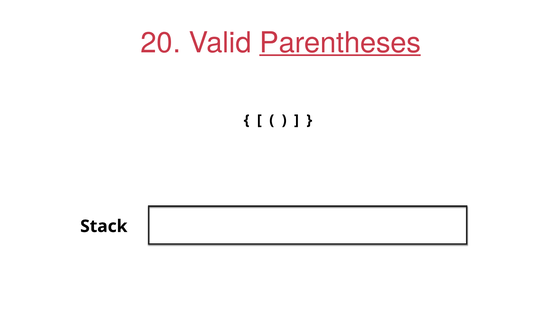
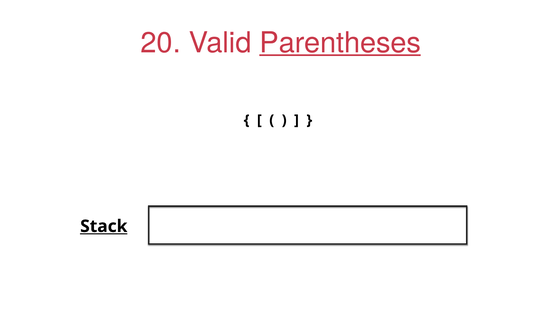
Stack underline: none -> present
